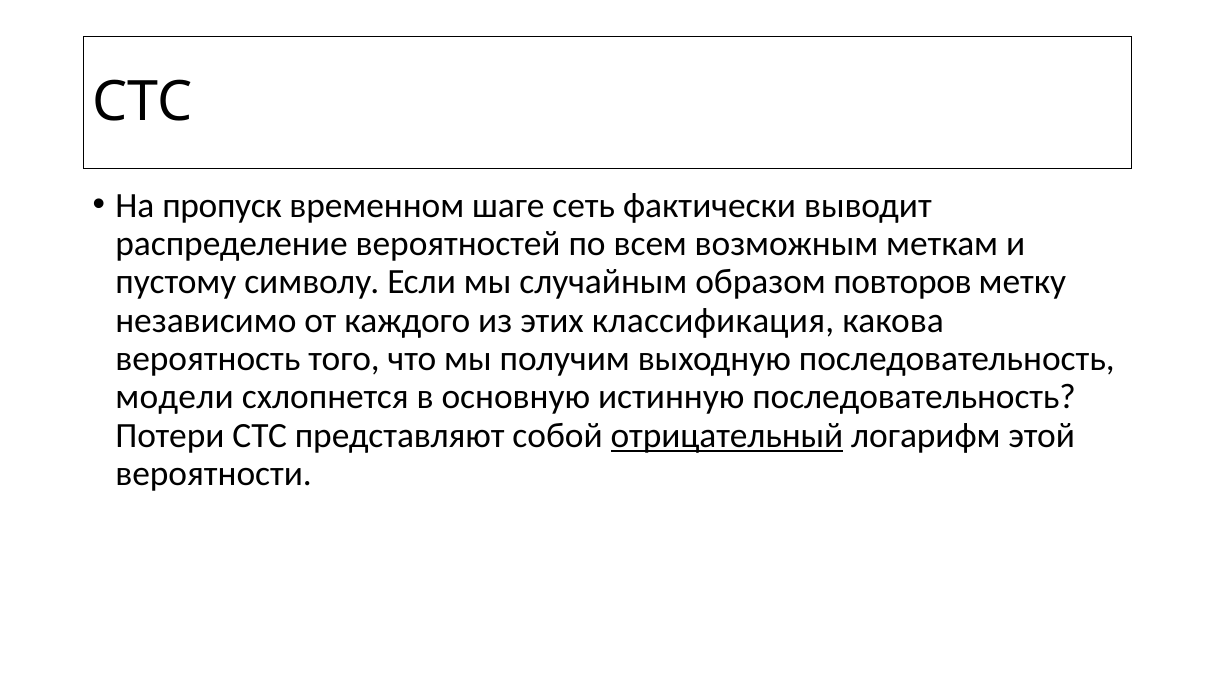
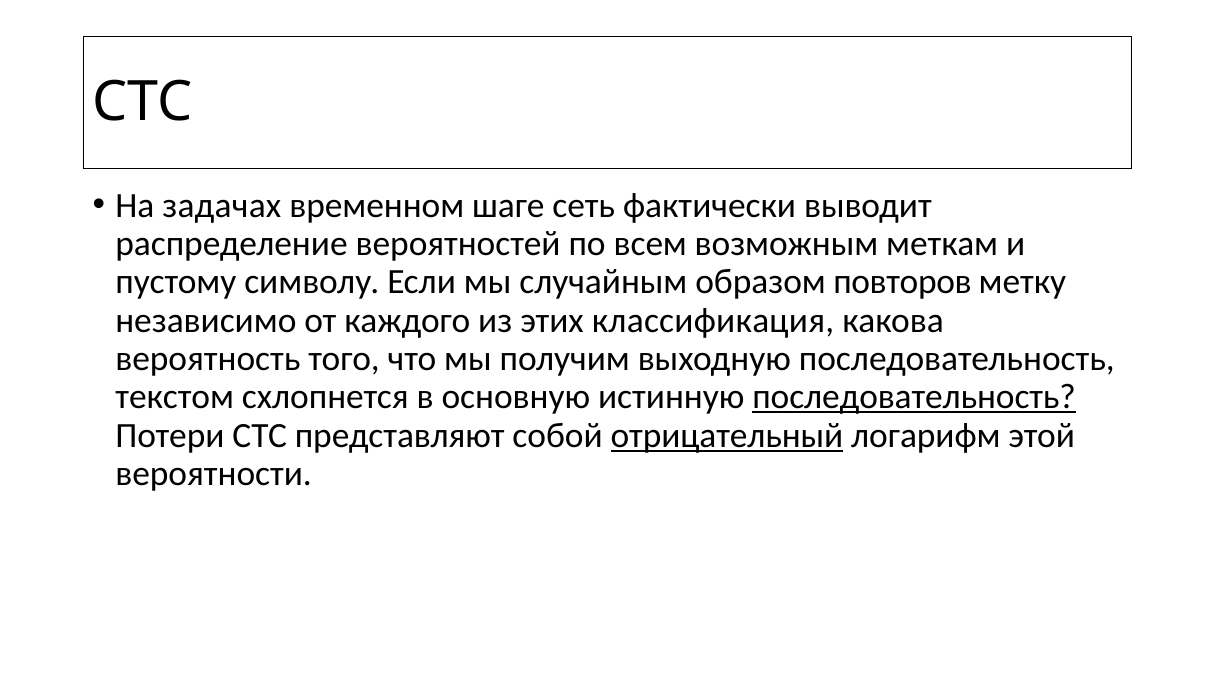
пропуск: пропуск -> задачах
модели: модели -> текстом
последовательность at (914, 397) underline: none -> present
